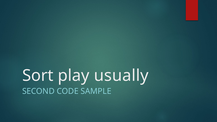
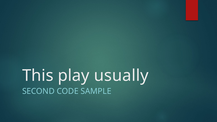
Sort: Sort -> This
